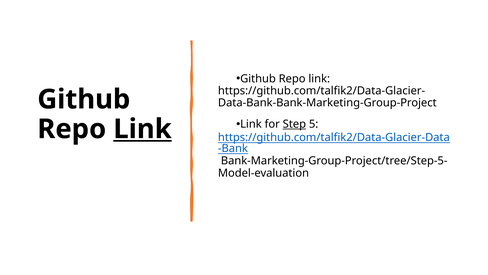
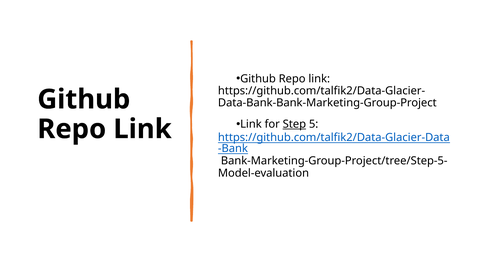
Link at (143, 129) underline: present -> none
